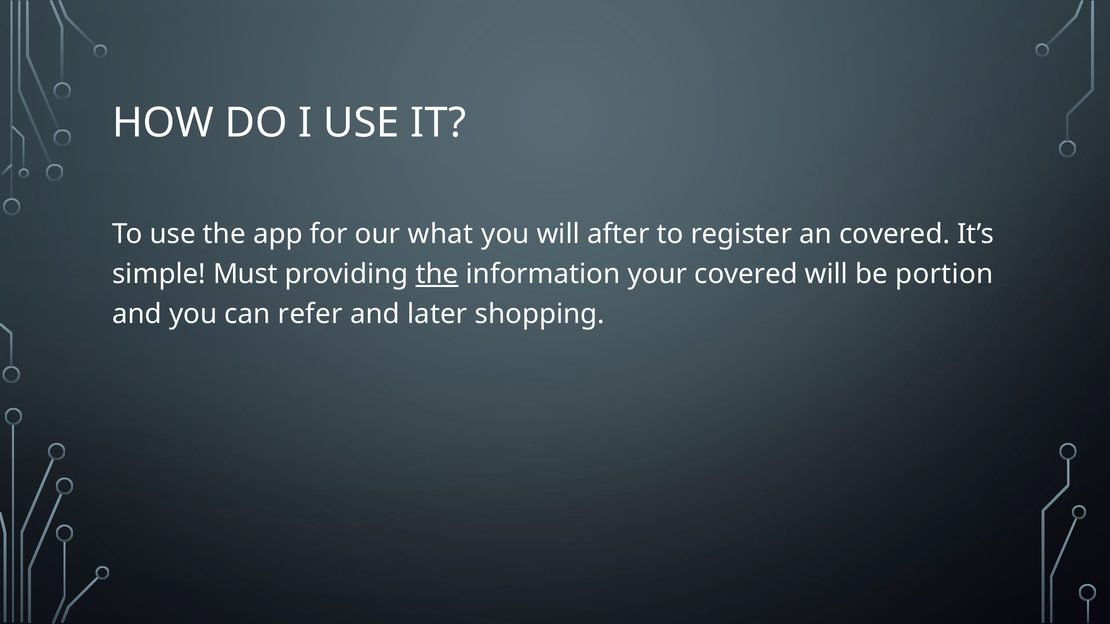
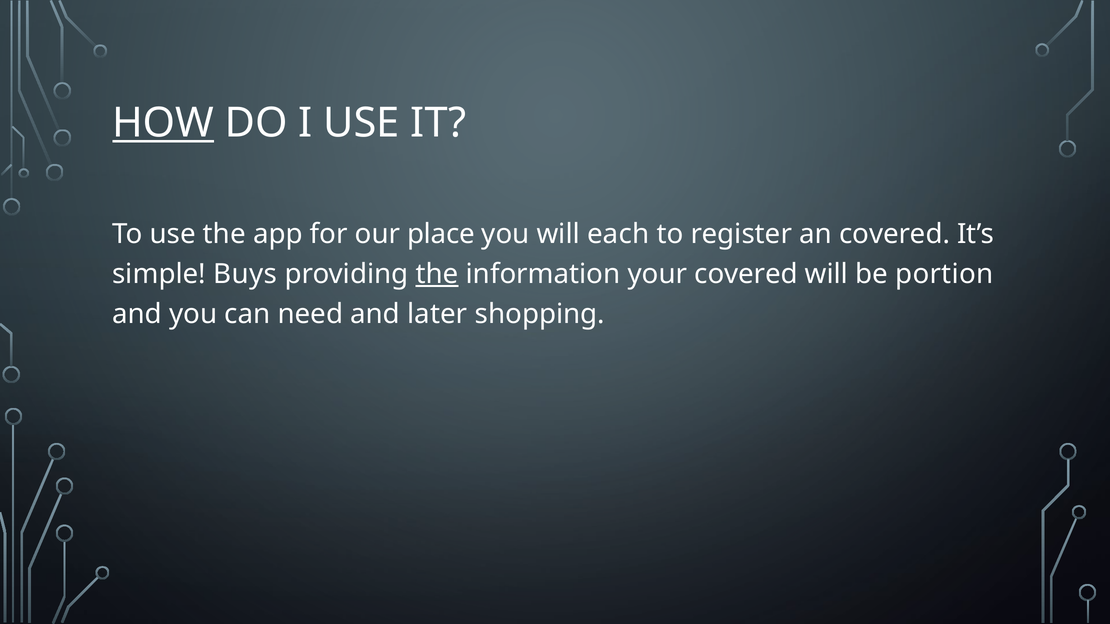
HOW underline: none -> present
what: what -> place
after: after -> each
Must: Must -> Buys
refer: refer -> need
